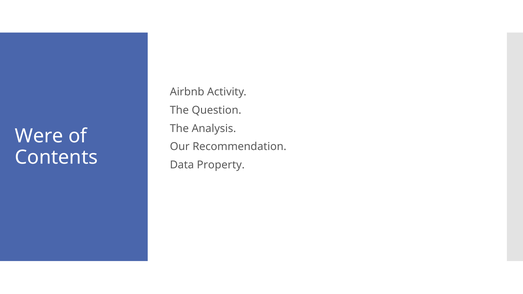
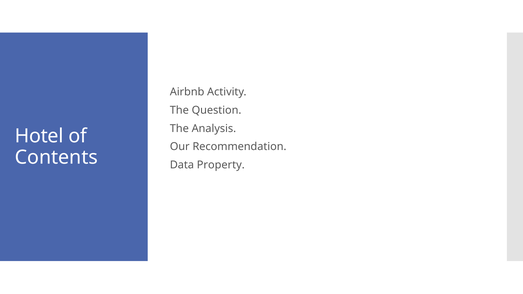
Were: Were -> Hotel
